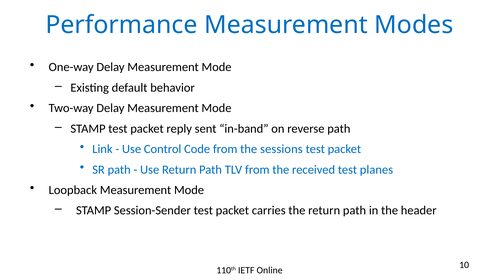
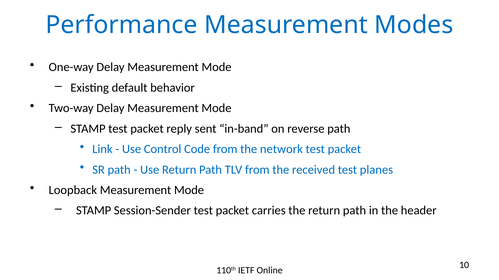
sessions: sessions -> network
